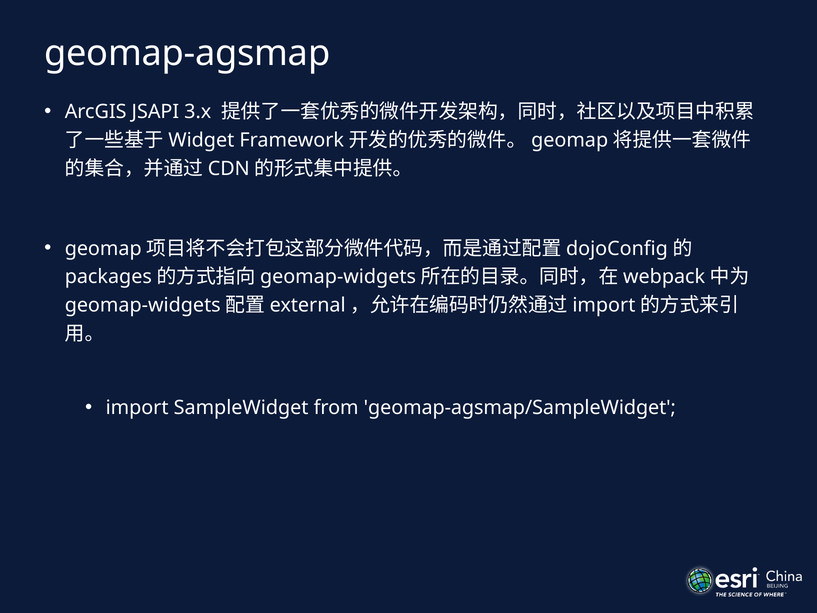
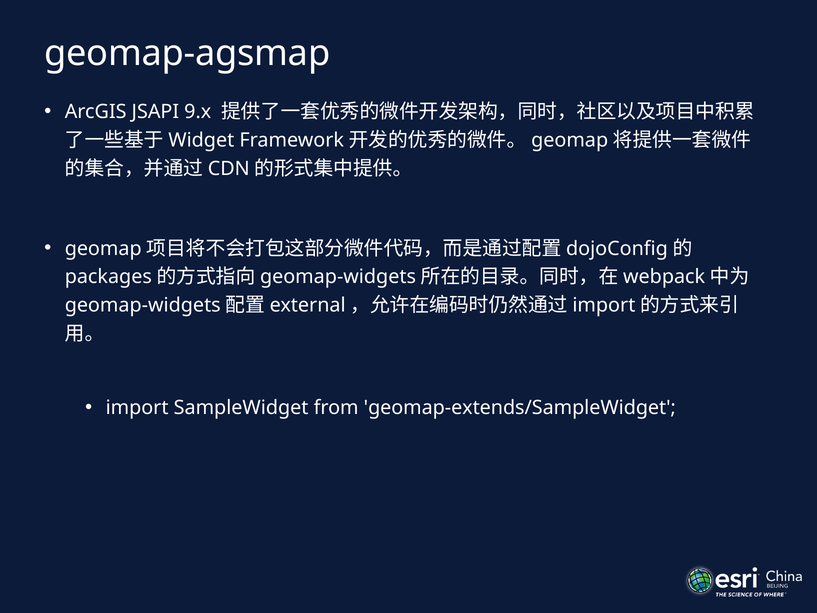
3.x: 3.x -> 9.x
geomap-agsmap/SampleWidget: geomap-agsmap/SampleWidget -> geomap-extends/SampleWidget
